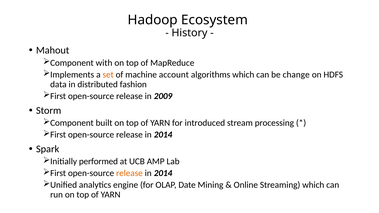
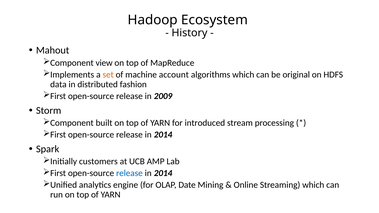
with: with -> view
change: change -> original
performed: performed -> customers
release at (129, 173) colour: orange -> blue
